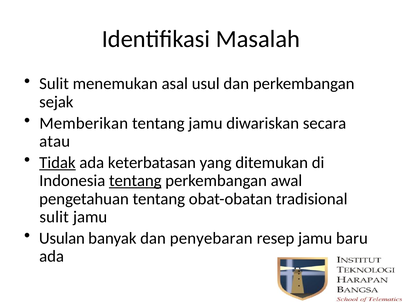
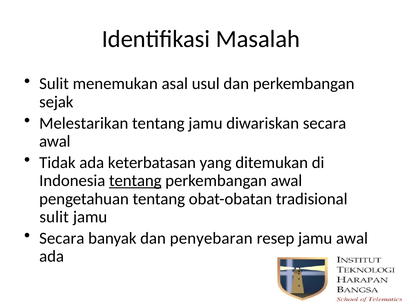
Memberikan: Memberikan -> Melestarikan
atau at (55, 141): atau -> awal
Tidak underline: present -> none
Usulan at (62, 238): Usulan -> Secara
jamu baru: baru -> awal
